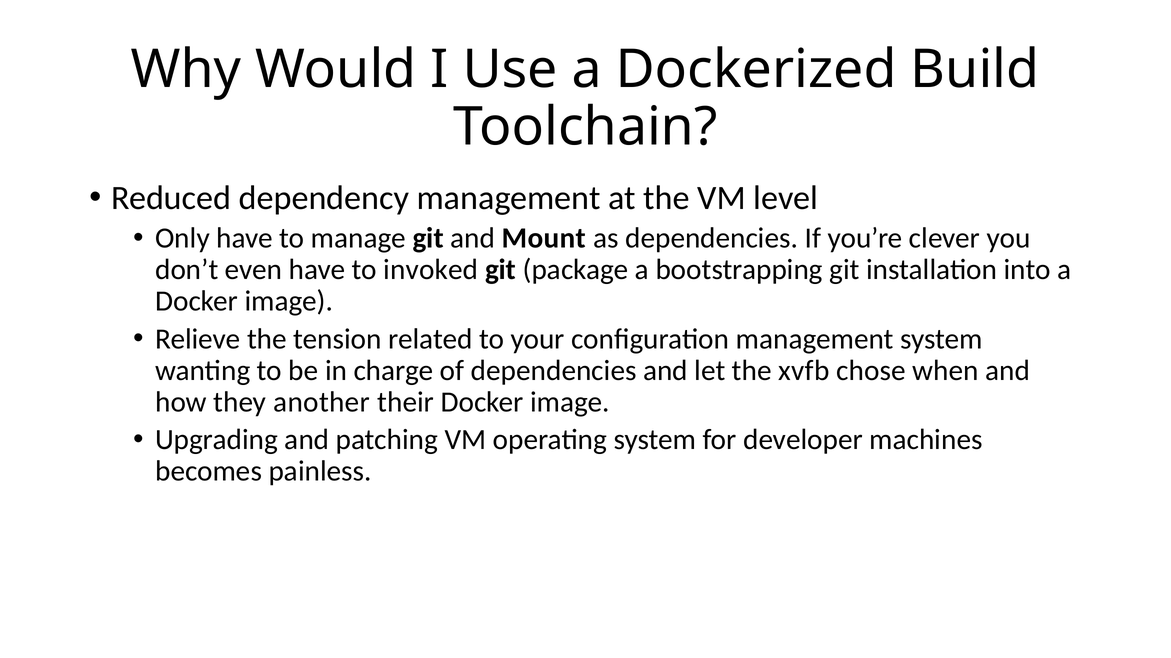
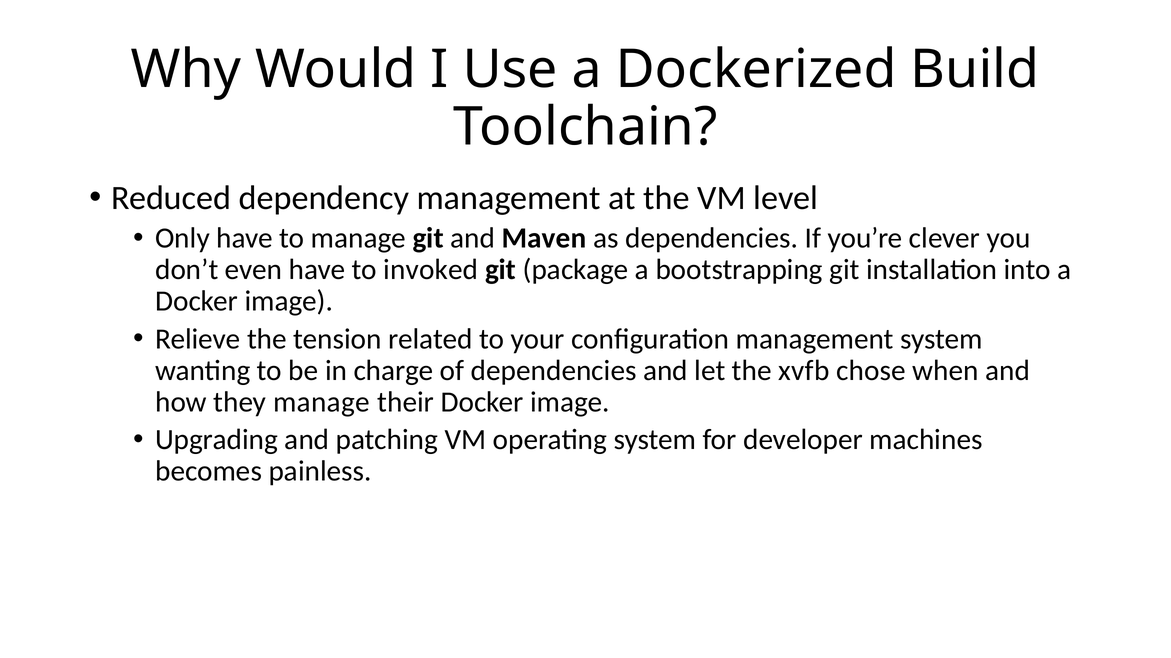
Mount: Mount -> Maven
they another: another -> manage
